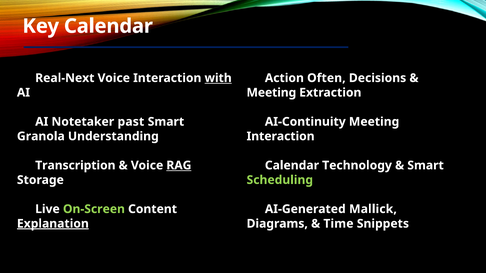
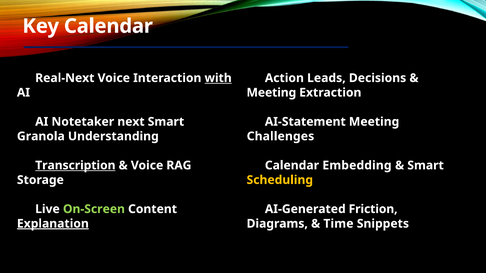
Often: Often -> Leads
past: past -> next
AI-Continuity: AI-Continuity -> AI-Statement
Interaction at (281, 136): Interaction -> Challenges
Transcription underline: none -> present
RAG underline: present -> none
Technology: Technology -> Embedding
Scheduling colour: light green -> yellow
Mallick: Mallick -> Friction
